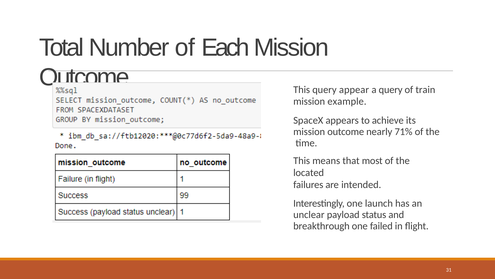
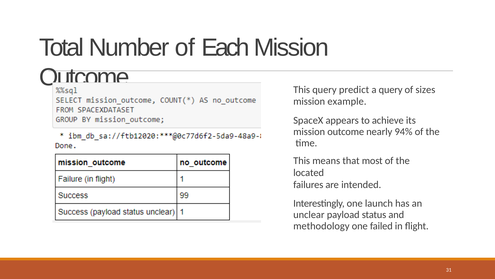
appear: appear -> predict
train: train -> sizes
71%: 71% -> 94%
breakthrough: breakthrough -> methodology
